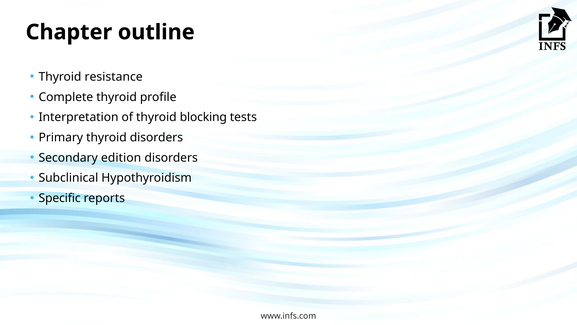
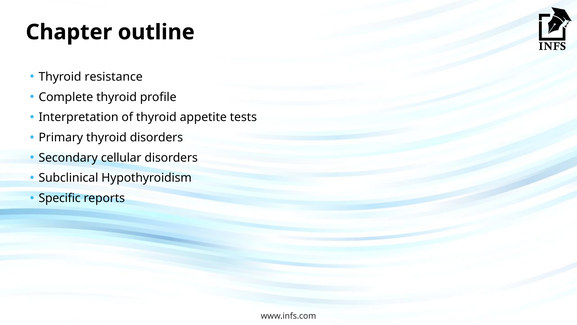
blocking: blocking -> appetite
edition: edition -> cellular
